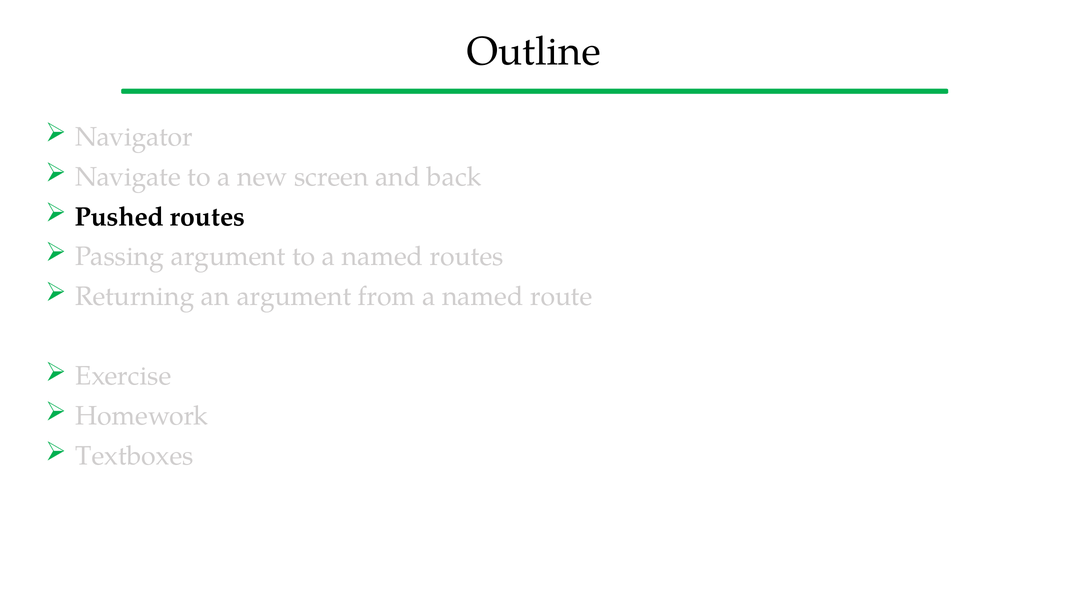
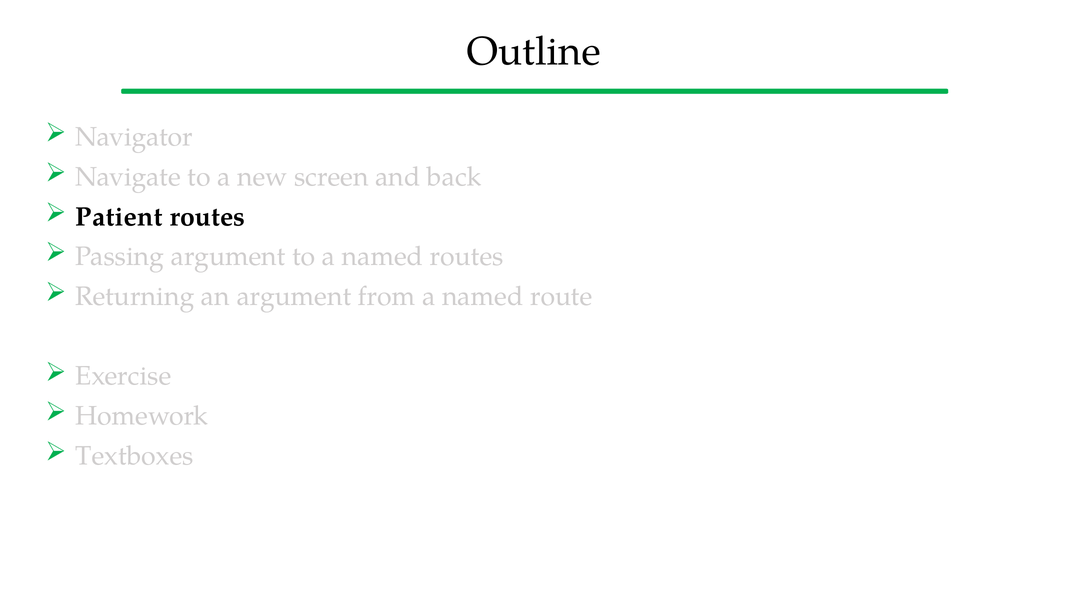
Pushed: Pushed -> Patient
